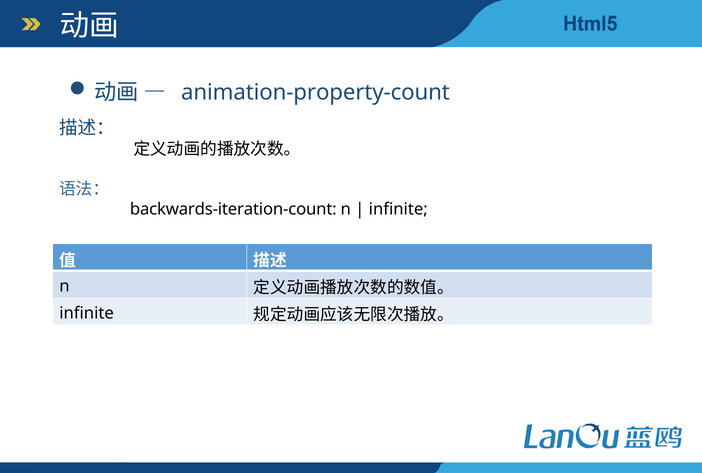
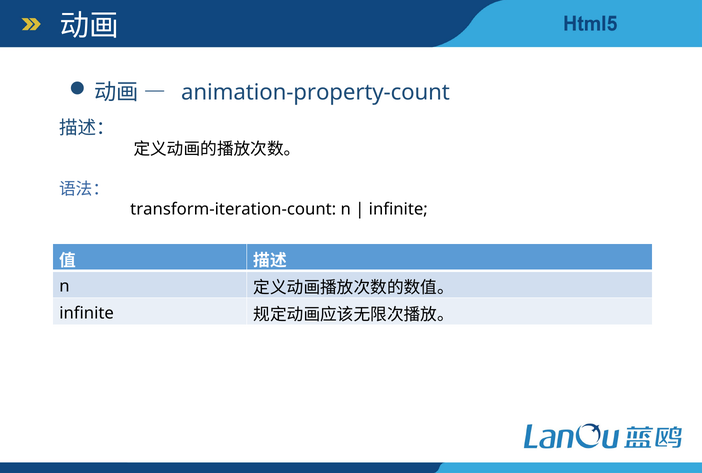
backwards-iteration-count: backwards-iteration-count -> transform-iteration-count
